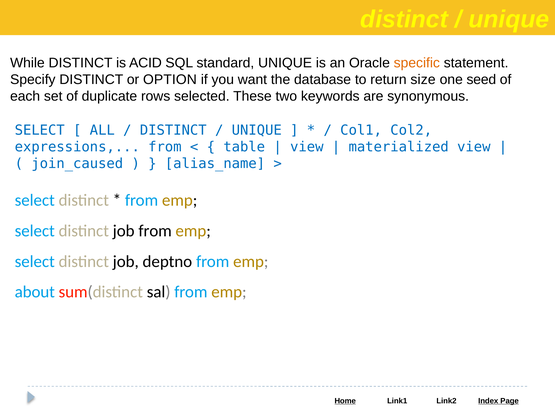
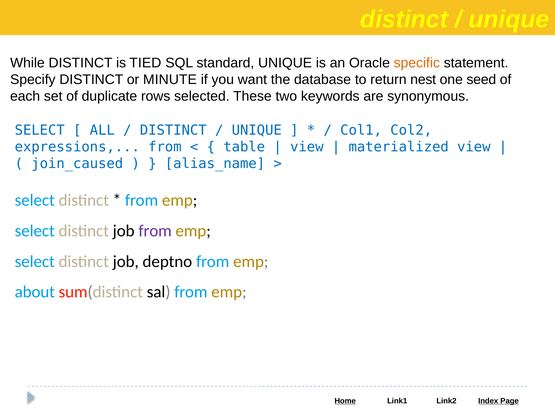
ACID: ACID -> TIED
OPTION: OPTION -> MINUTE
size: size -> nest
from at (155, 230) colour: black -> purple
